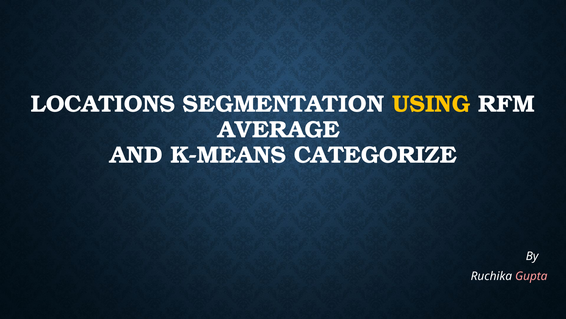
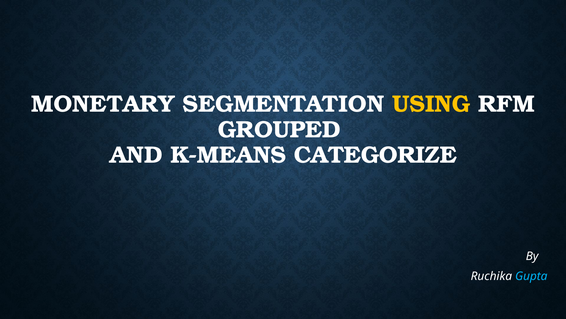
LOCATIONS: LOCATIONS -> MONETARY
AVERAGE: AVERAGE -> GROUPED
Gupta colour: pink -> light blue
